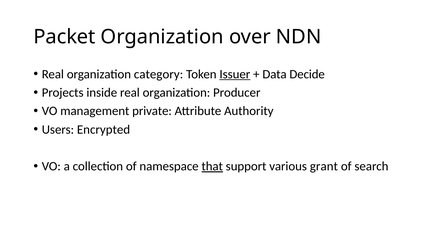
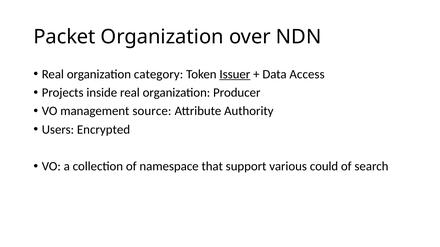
Decide: Decide -> Access
private: private -> source
that underline: present -> none
grant: grant -> could
